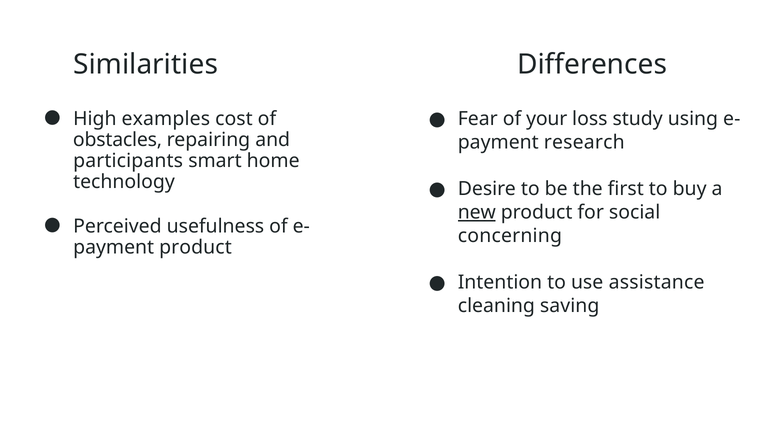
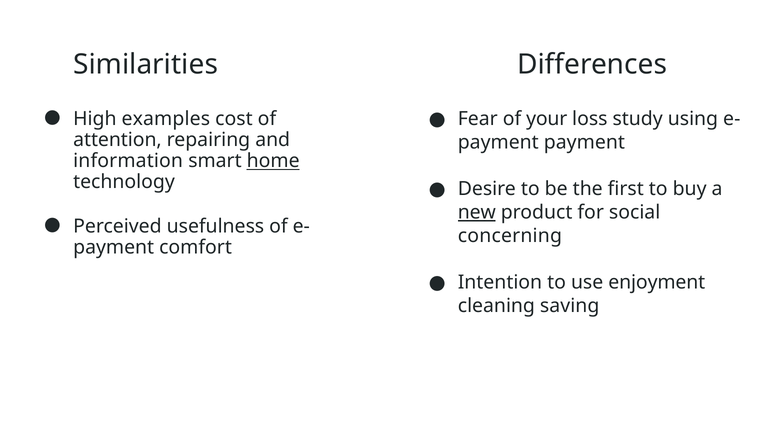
obstacles: obstacles -> attention
research at (584, 142): research -> payment
participants: participants -> information
home underline: none -> present
product at (195, 247): product -> comfort
assistance: assistance -> enjoyment
